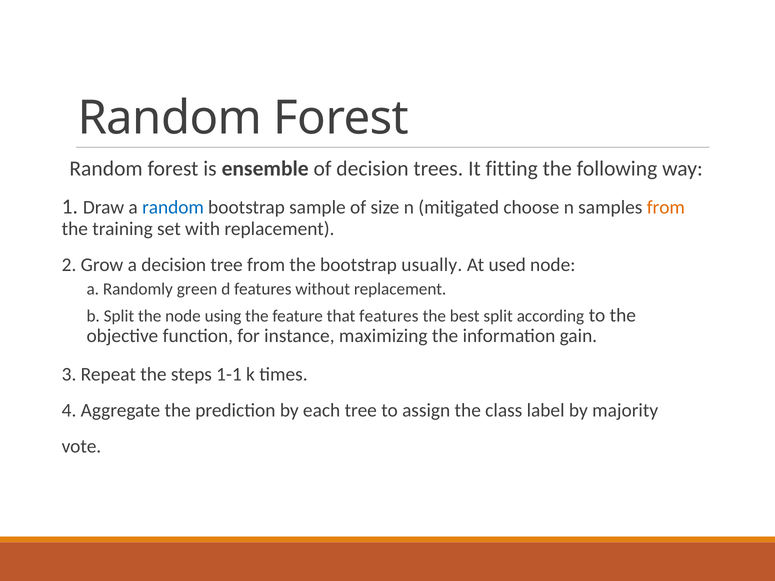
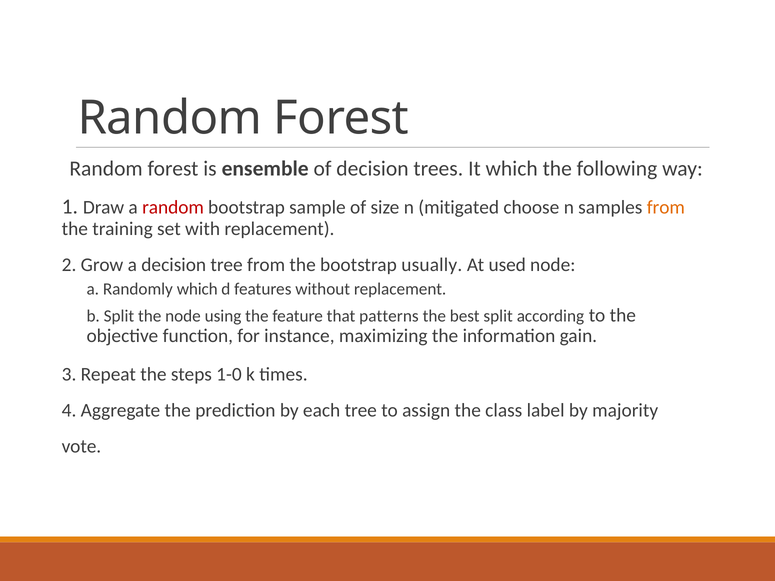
It fitting: fitting -> which
random at (173, 208) colour: blue -> red
Randomly green: green -> which
that features: features -> patterns
1-1: 1-1 -> 1-0
